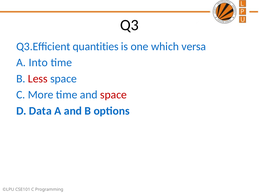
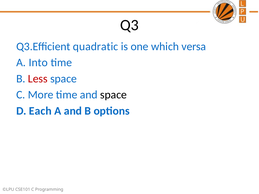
quantities: quantities -> quadratic
space at (113, 95) colour: red -> black
Data: Data -> Each
